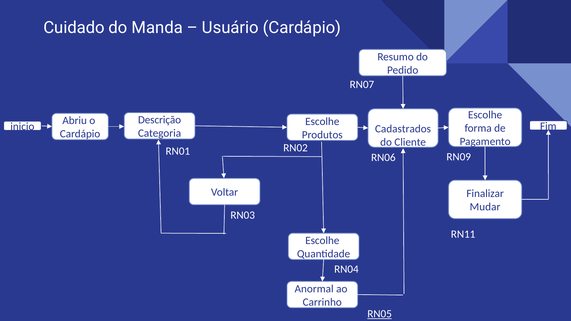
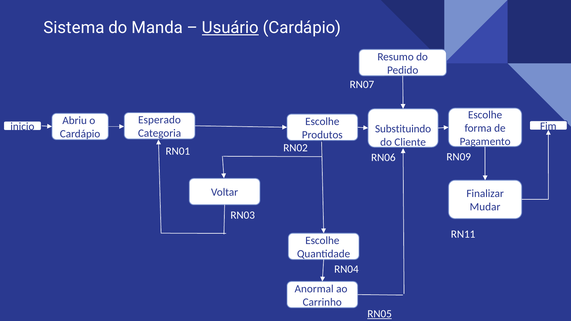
Cuidado: Cuidado -> Sistema
Usuário underline: none -> present
Descrição: Descrição -> Esperado
Cadastrados: Cadastrados -> Substituindo
